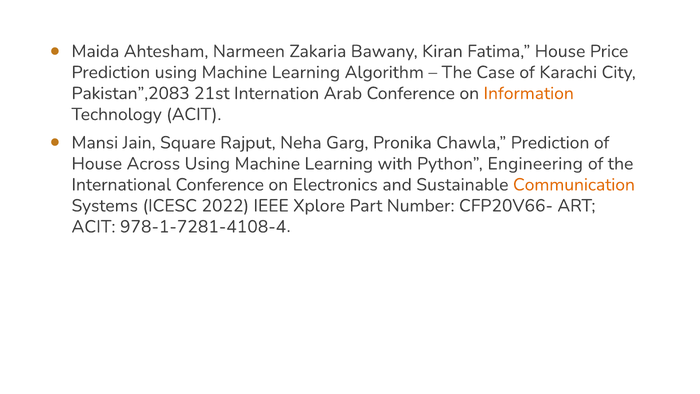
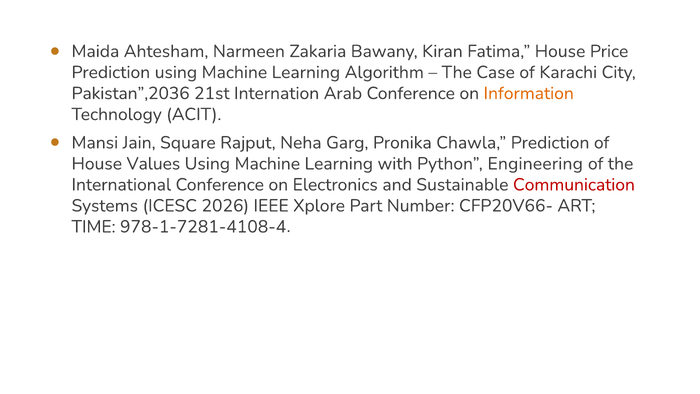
Pakistan”,2083: Pakistan”,2083 -> Pakistan”,2036
Across: Across -> Values
Communication colour: orange -> red
2022: 2022 -> 2026
ACIT at (93, 227): ACIT -> TIME
